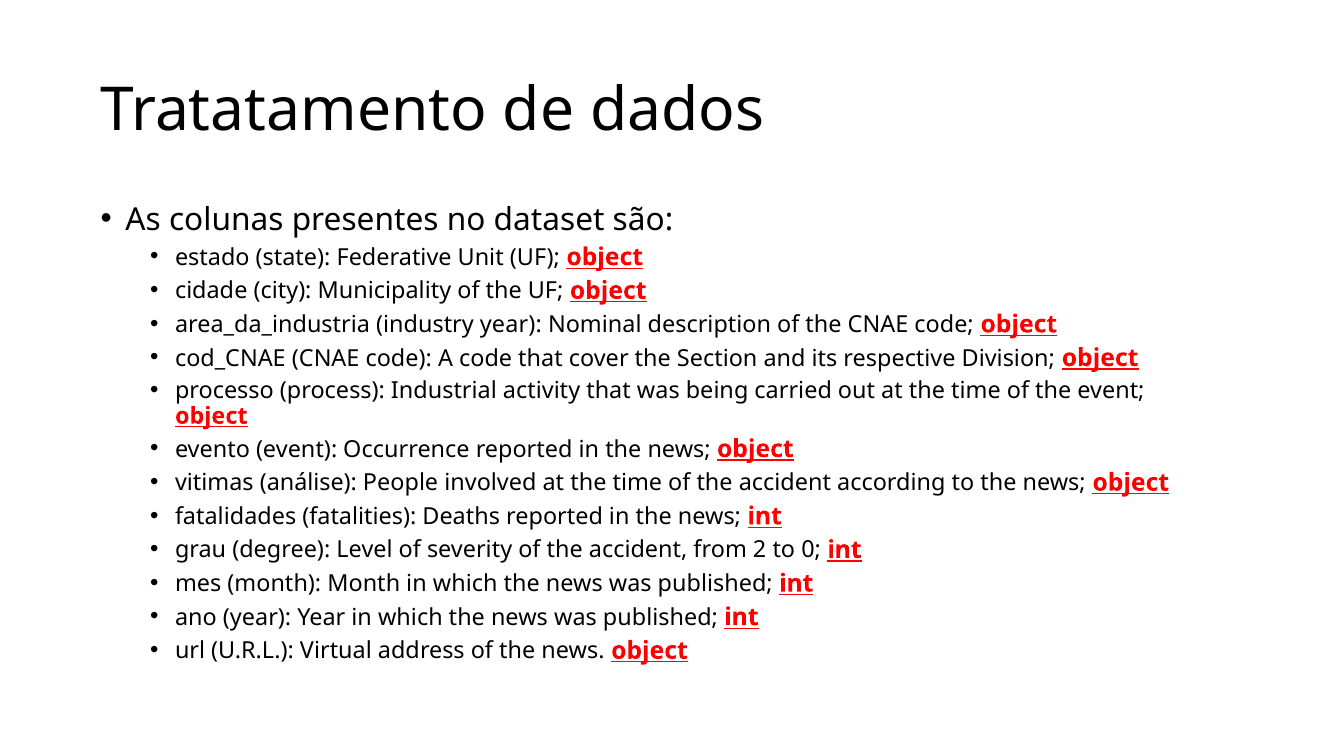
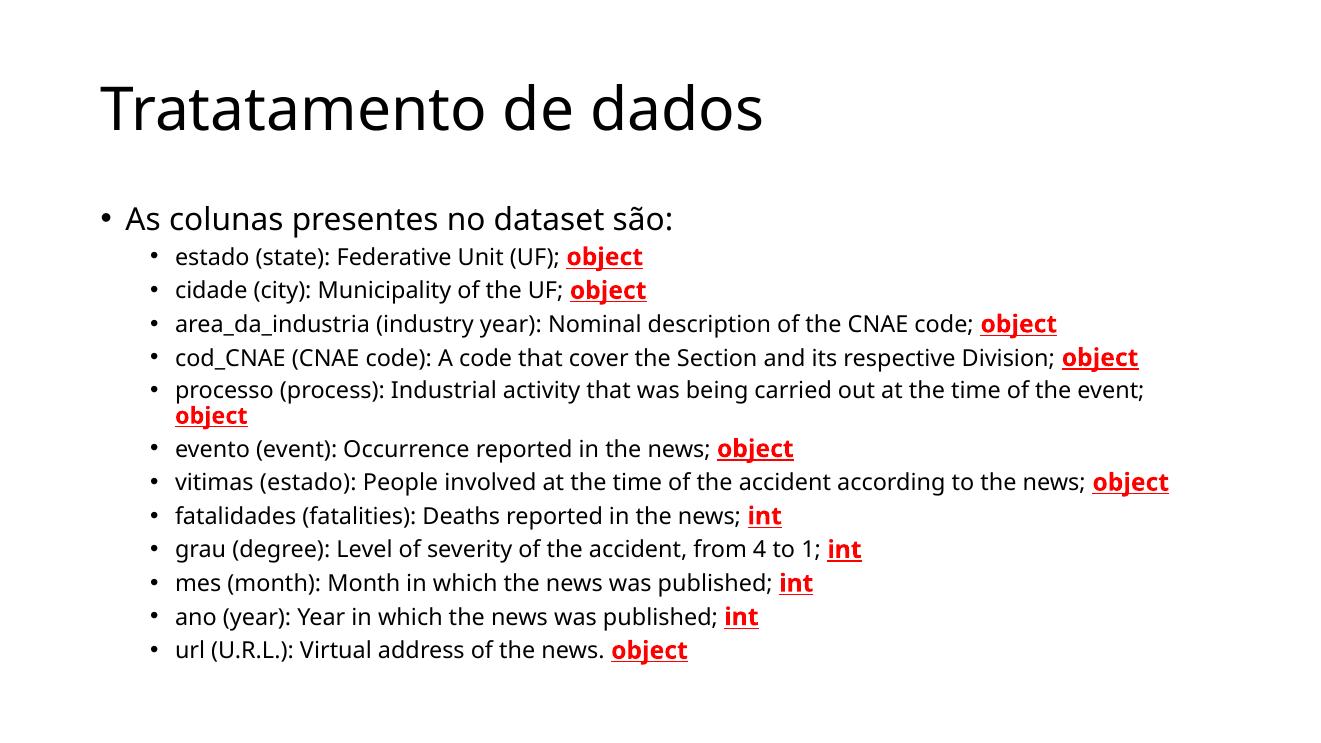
vitimas análise: análise -> estado
2: 2 -> 4
0: 0 -> 1
